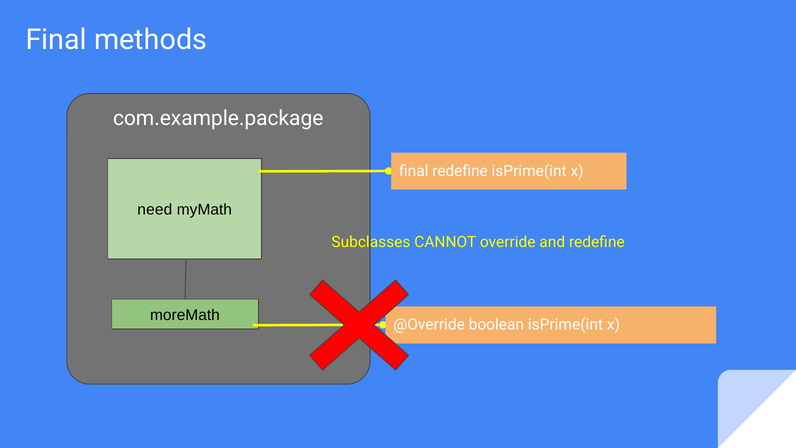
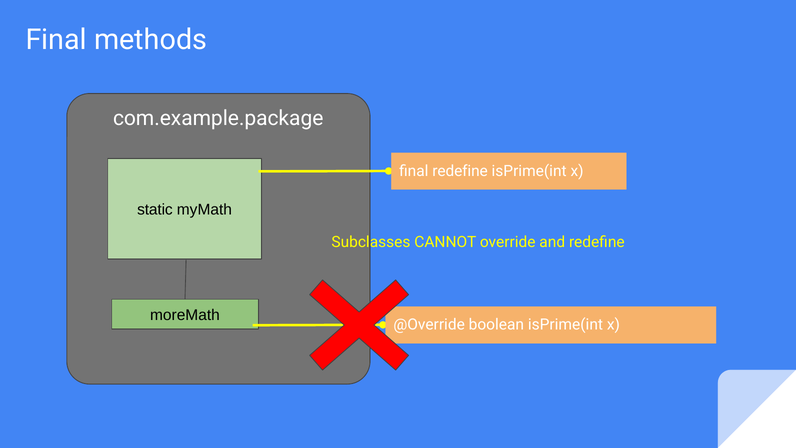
need: need -> static
